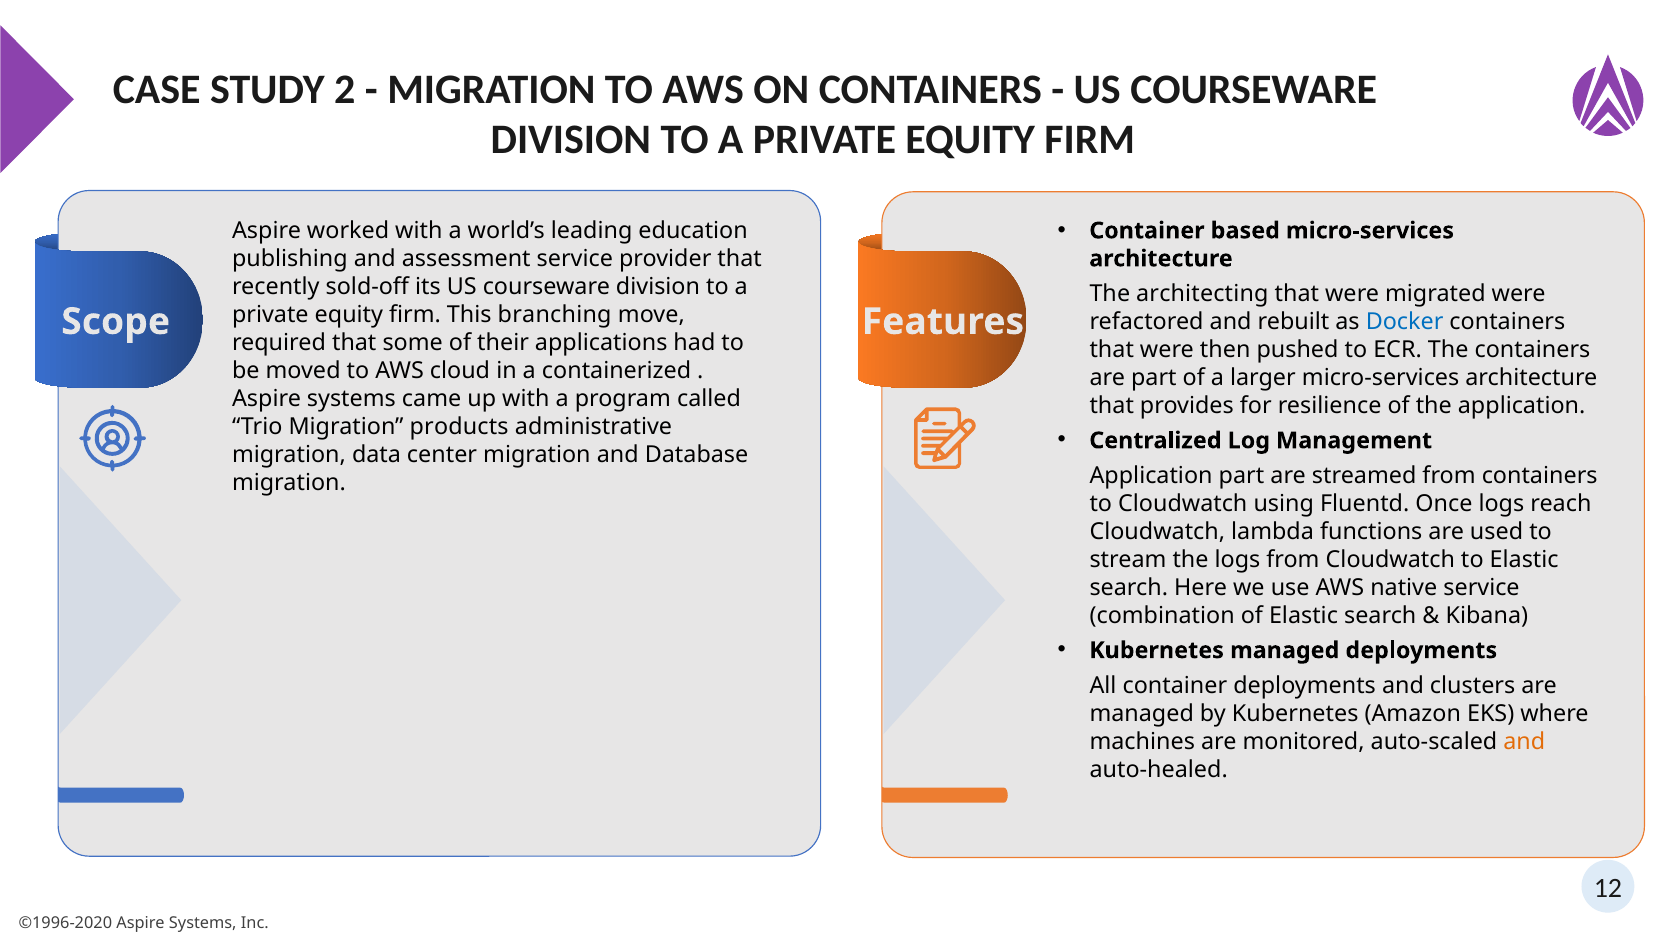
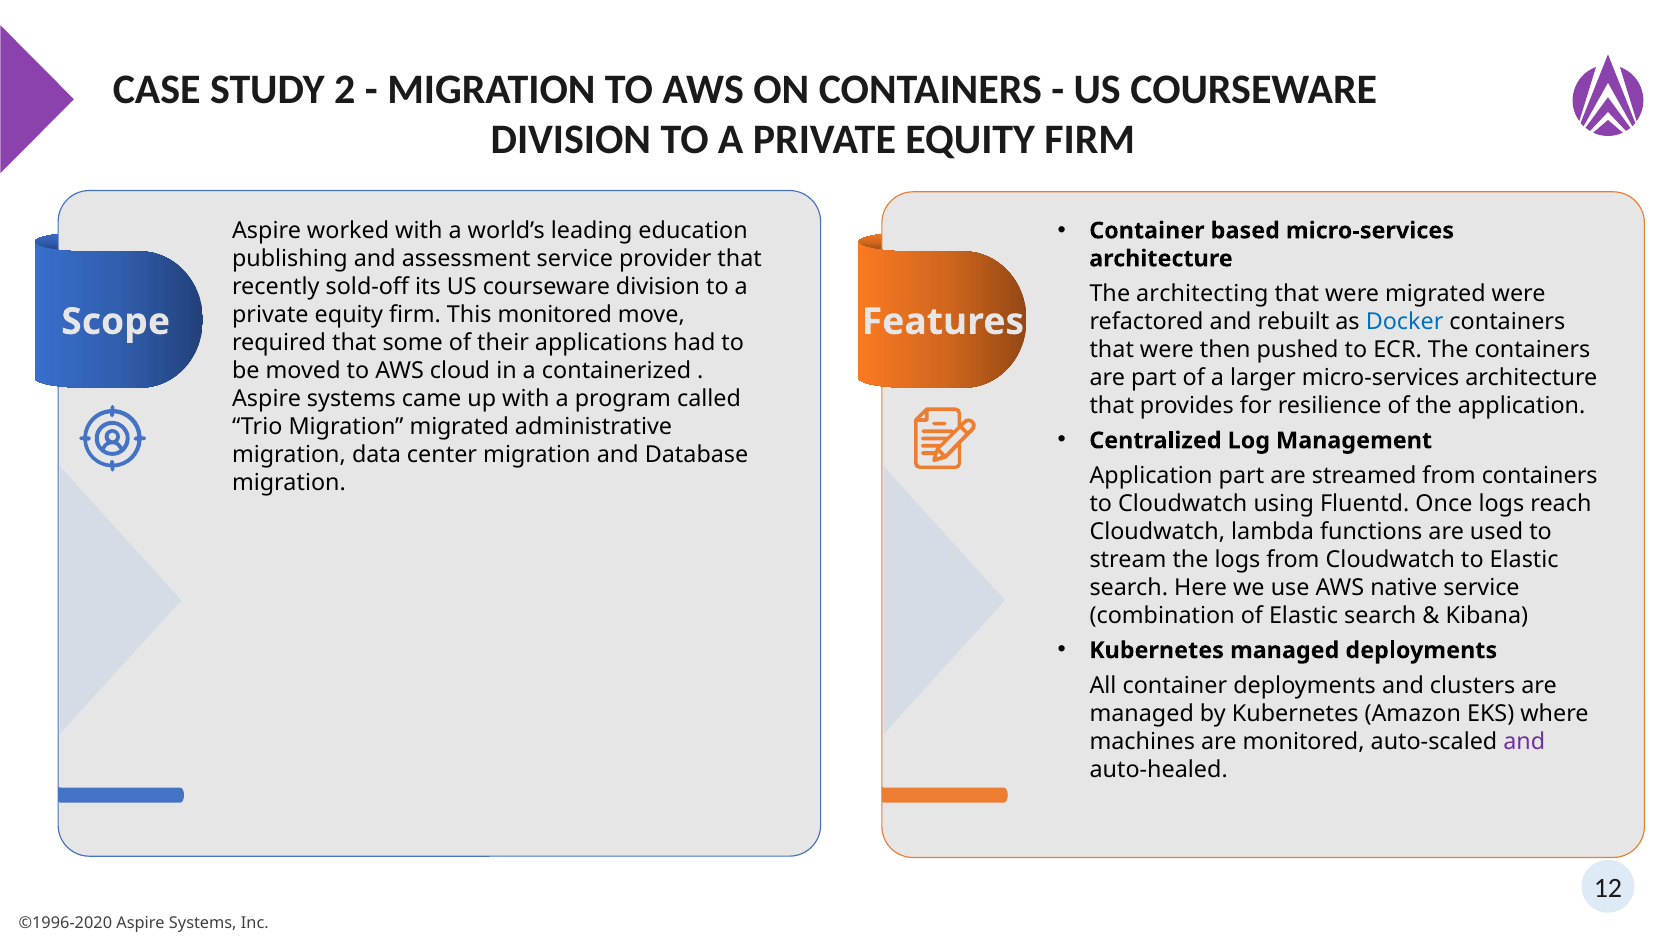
This branching: branching -> monitored
Migration products: products -> migrated
and at (1524, 742) colour: orange -> purple
